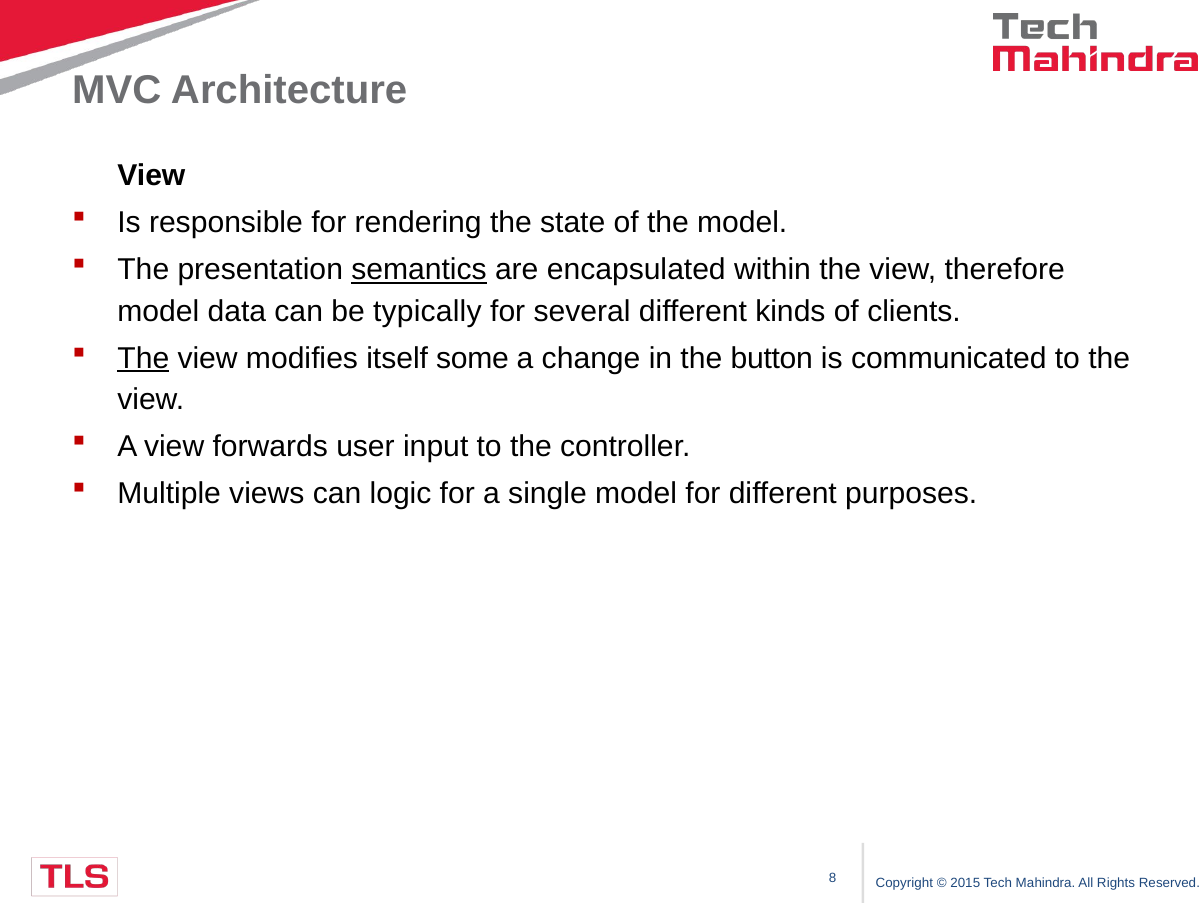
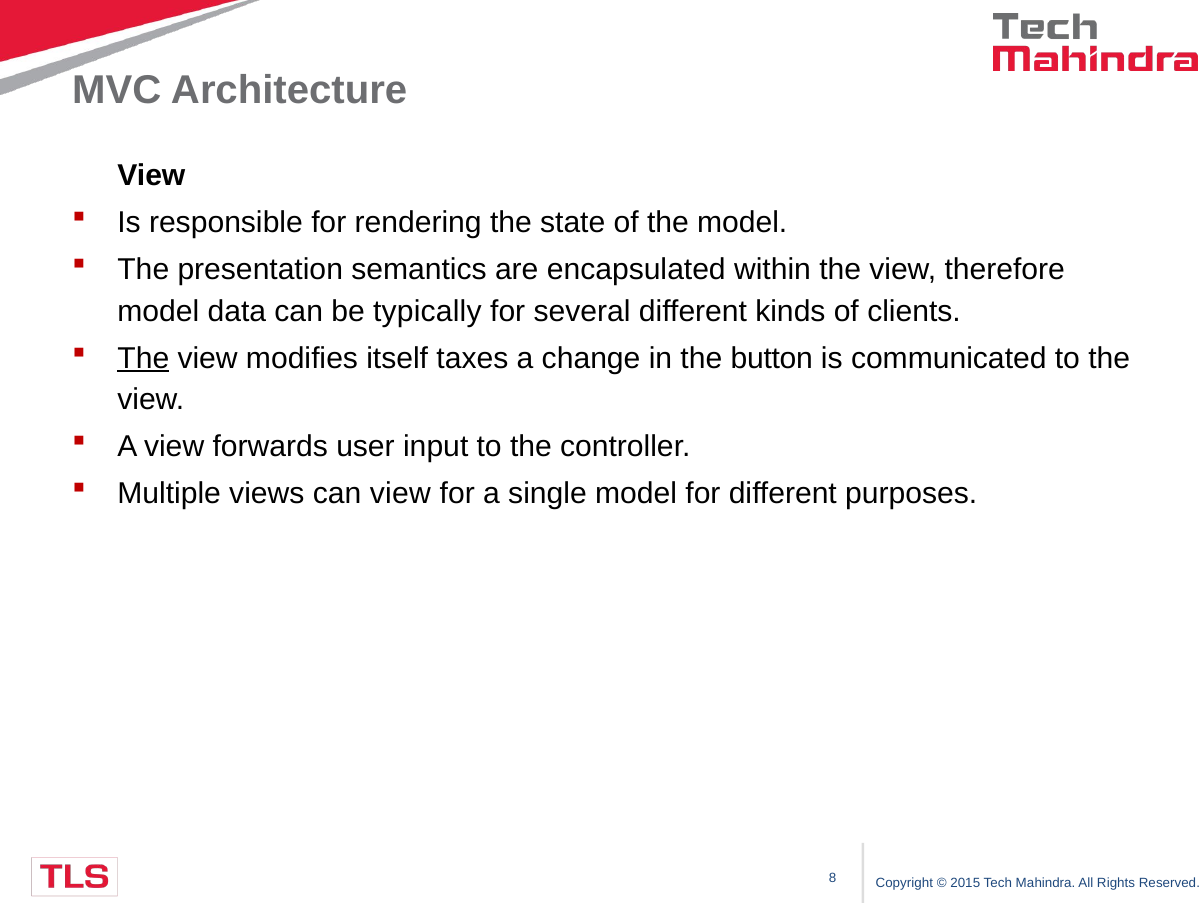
semantics underline: present -> none
some: some -> taxes
can logic: logic -> view
